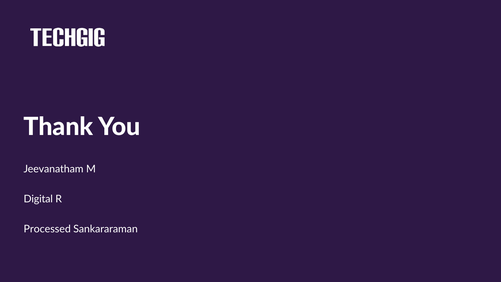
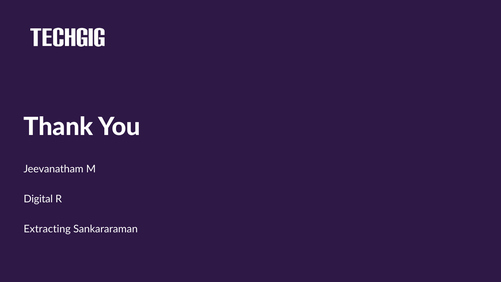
Processed: Processed -> Extracting
